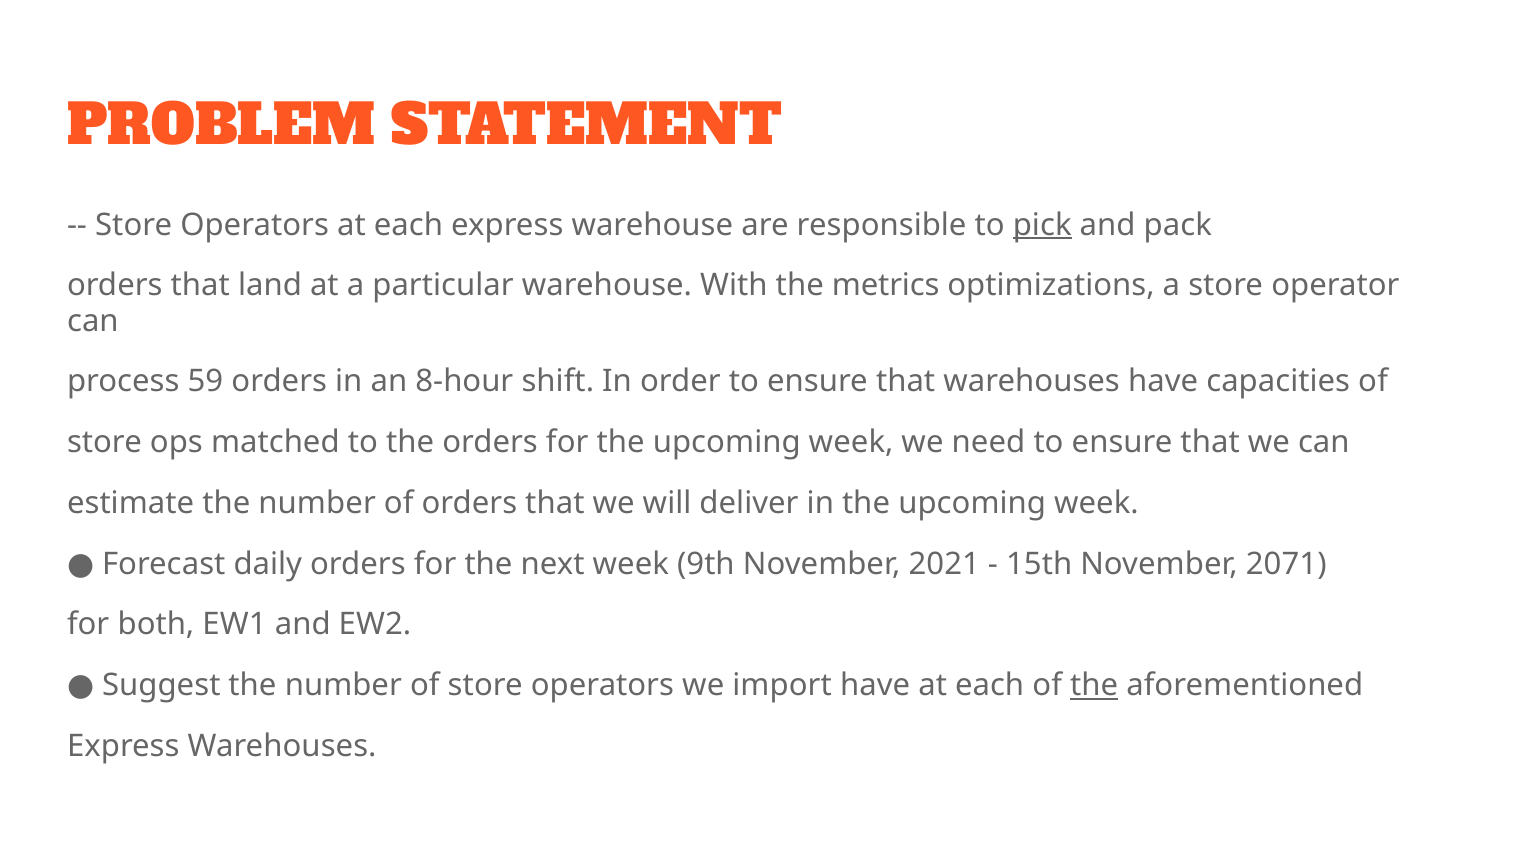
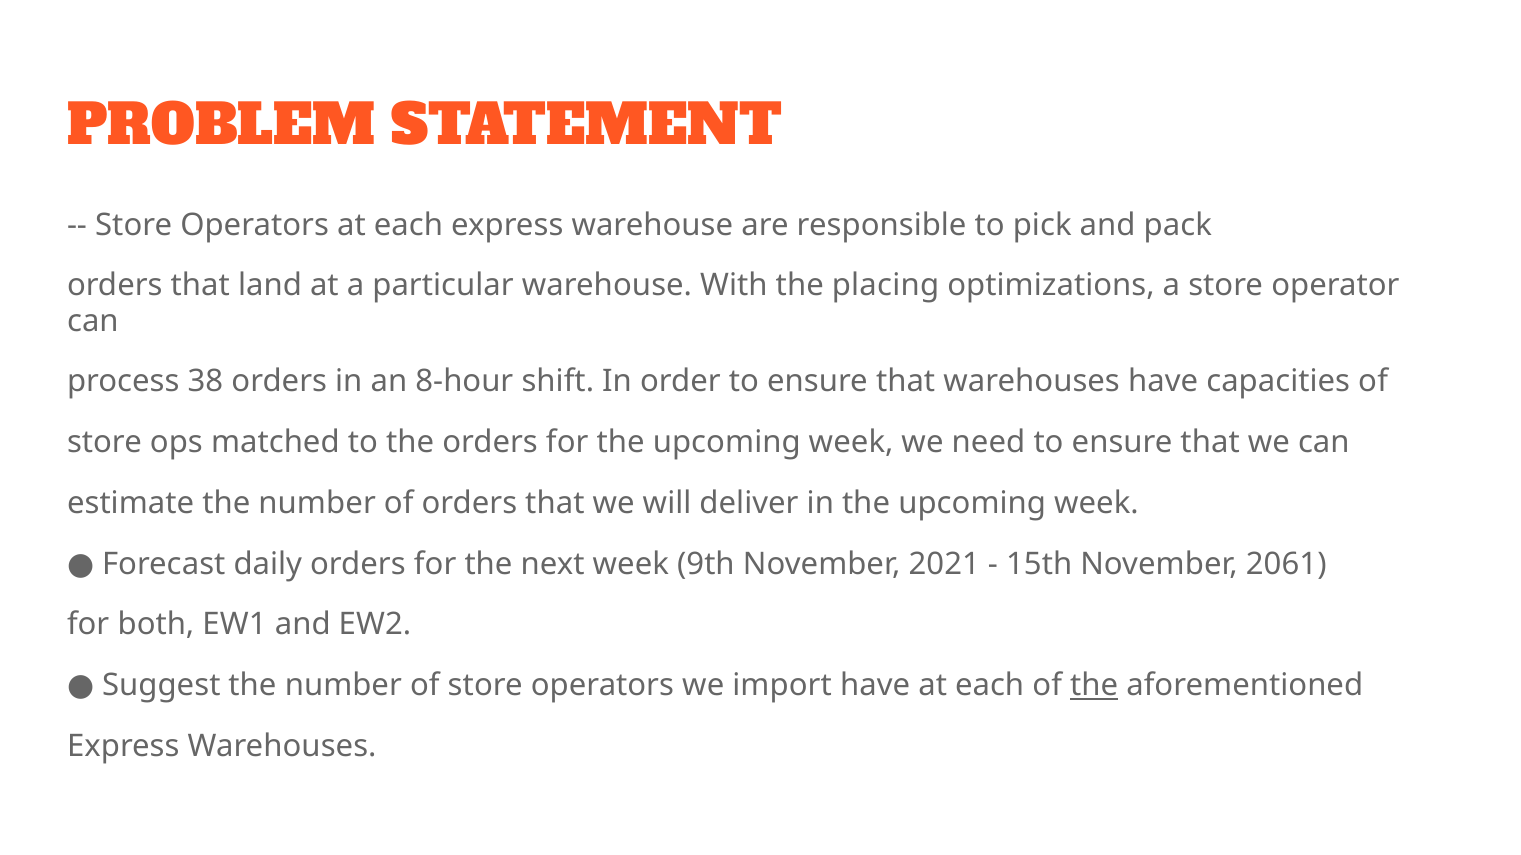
pick underline: present -> none
metrics: metrics -> placing
59: 59 -> 38
2071: 2071 -> 2061
